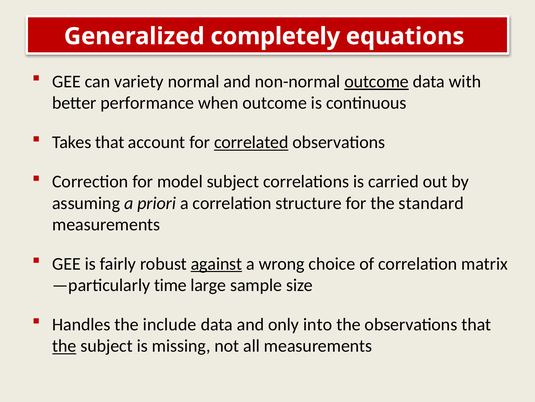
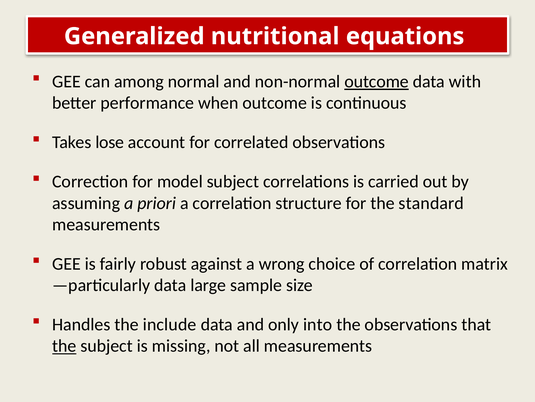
completely: completely -> nutritional
variety: variety -> among
Takes that: that -> lose
correlated underline: present -> none
against underline: present -> none
time at (170, 285): time -> data
